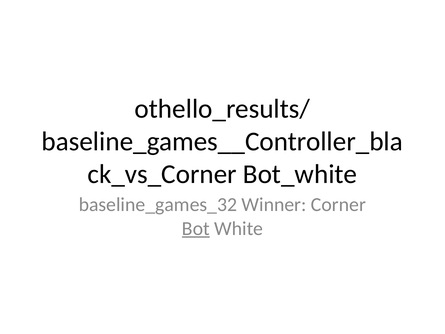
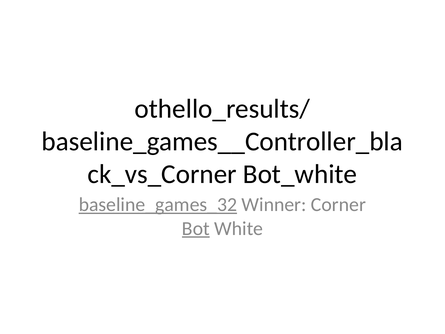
baseline_games_32 underline: none -> present
